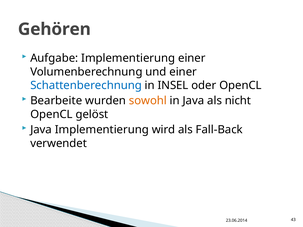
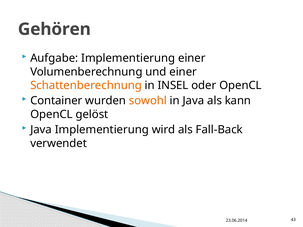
Schattenberechnung colour: blue -> orange
Bearbeite: Bearbeite -> Container
nicht: nicht -> kann
